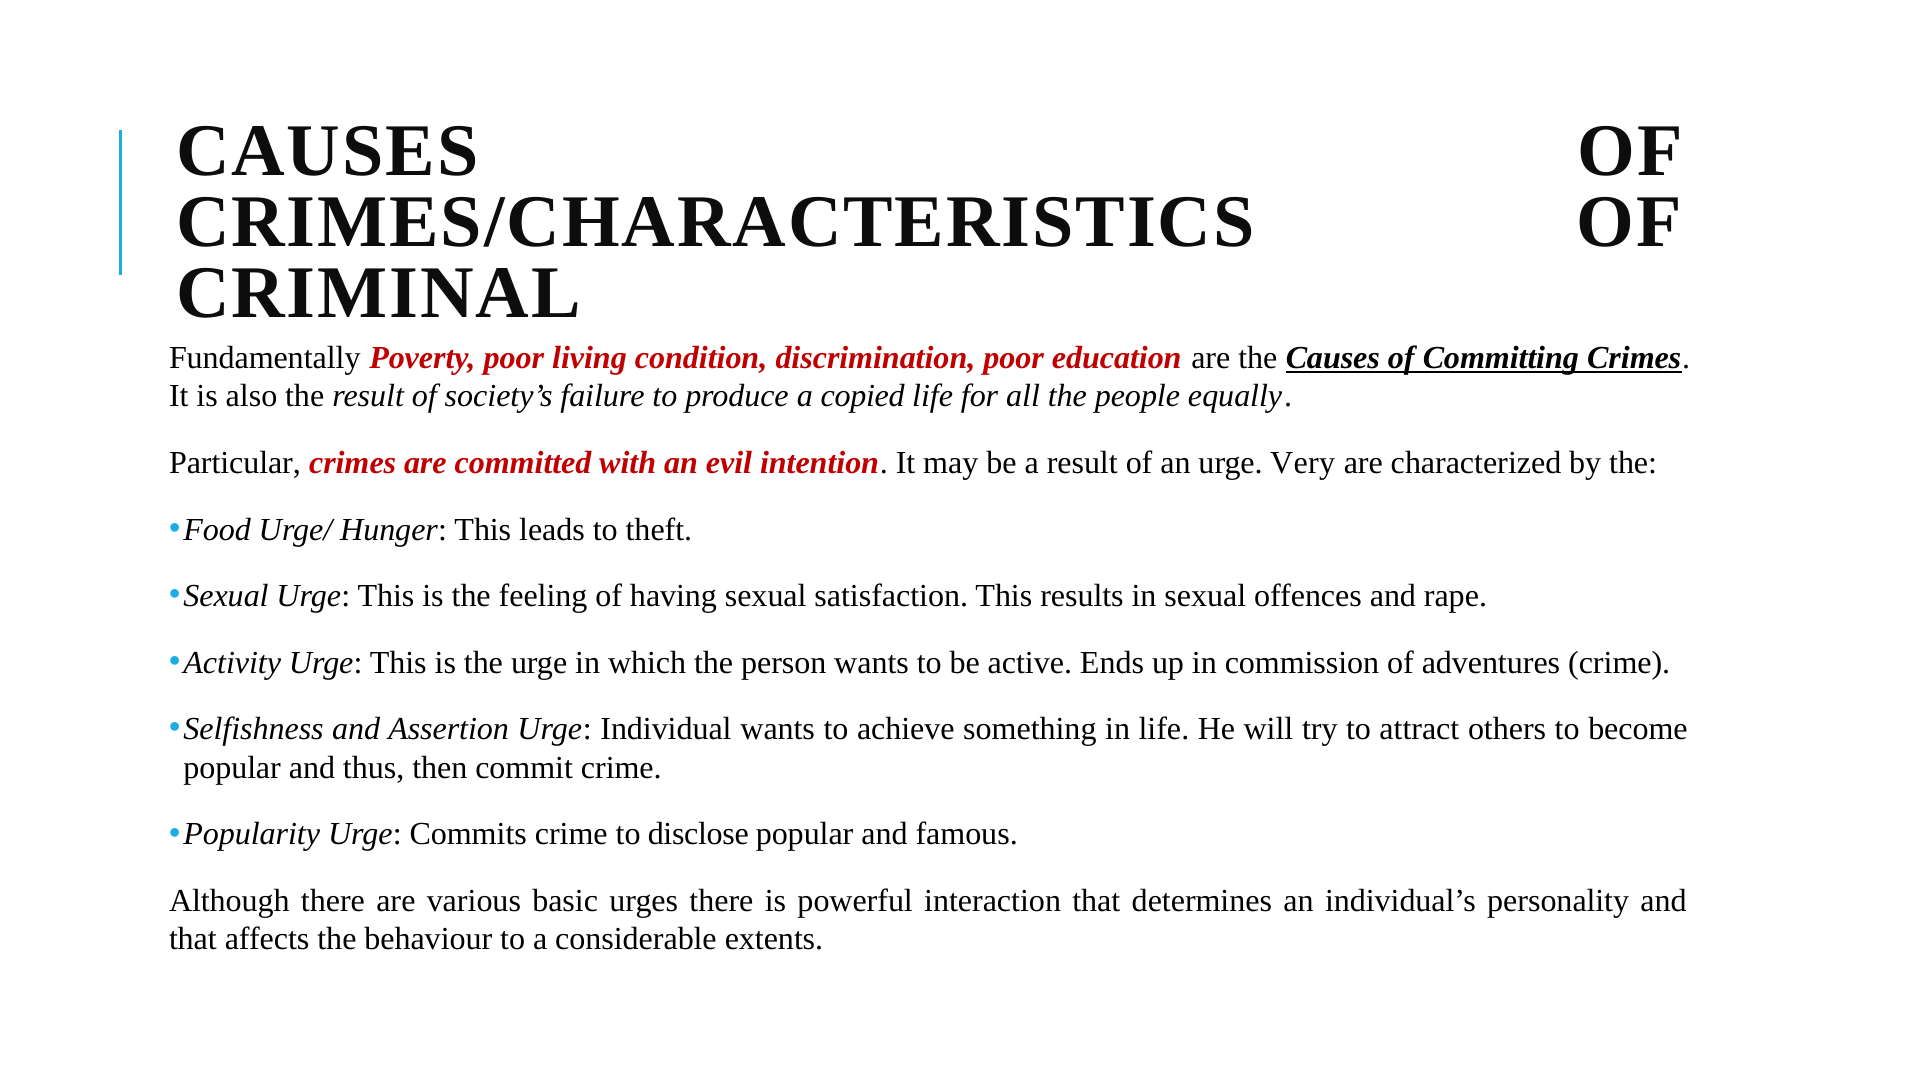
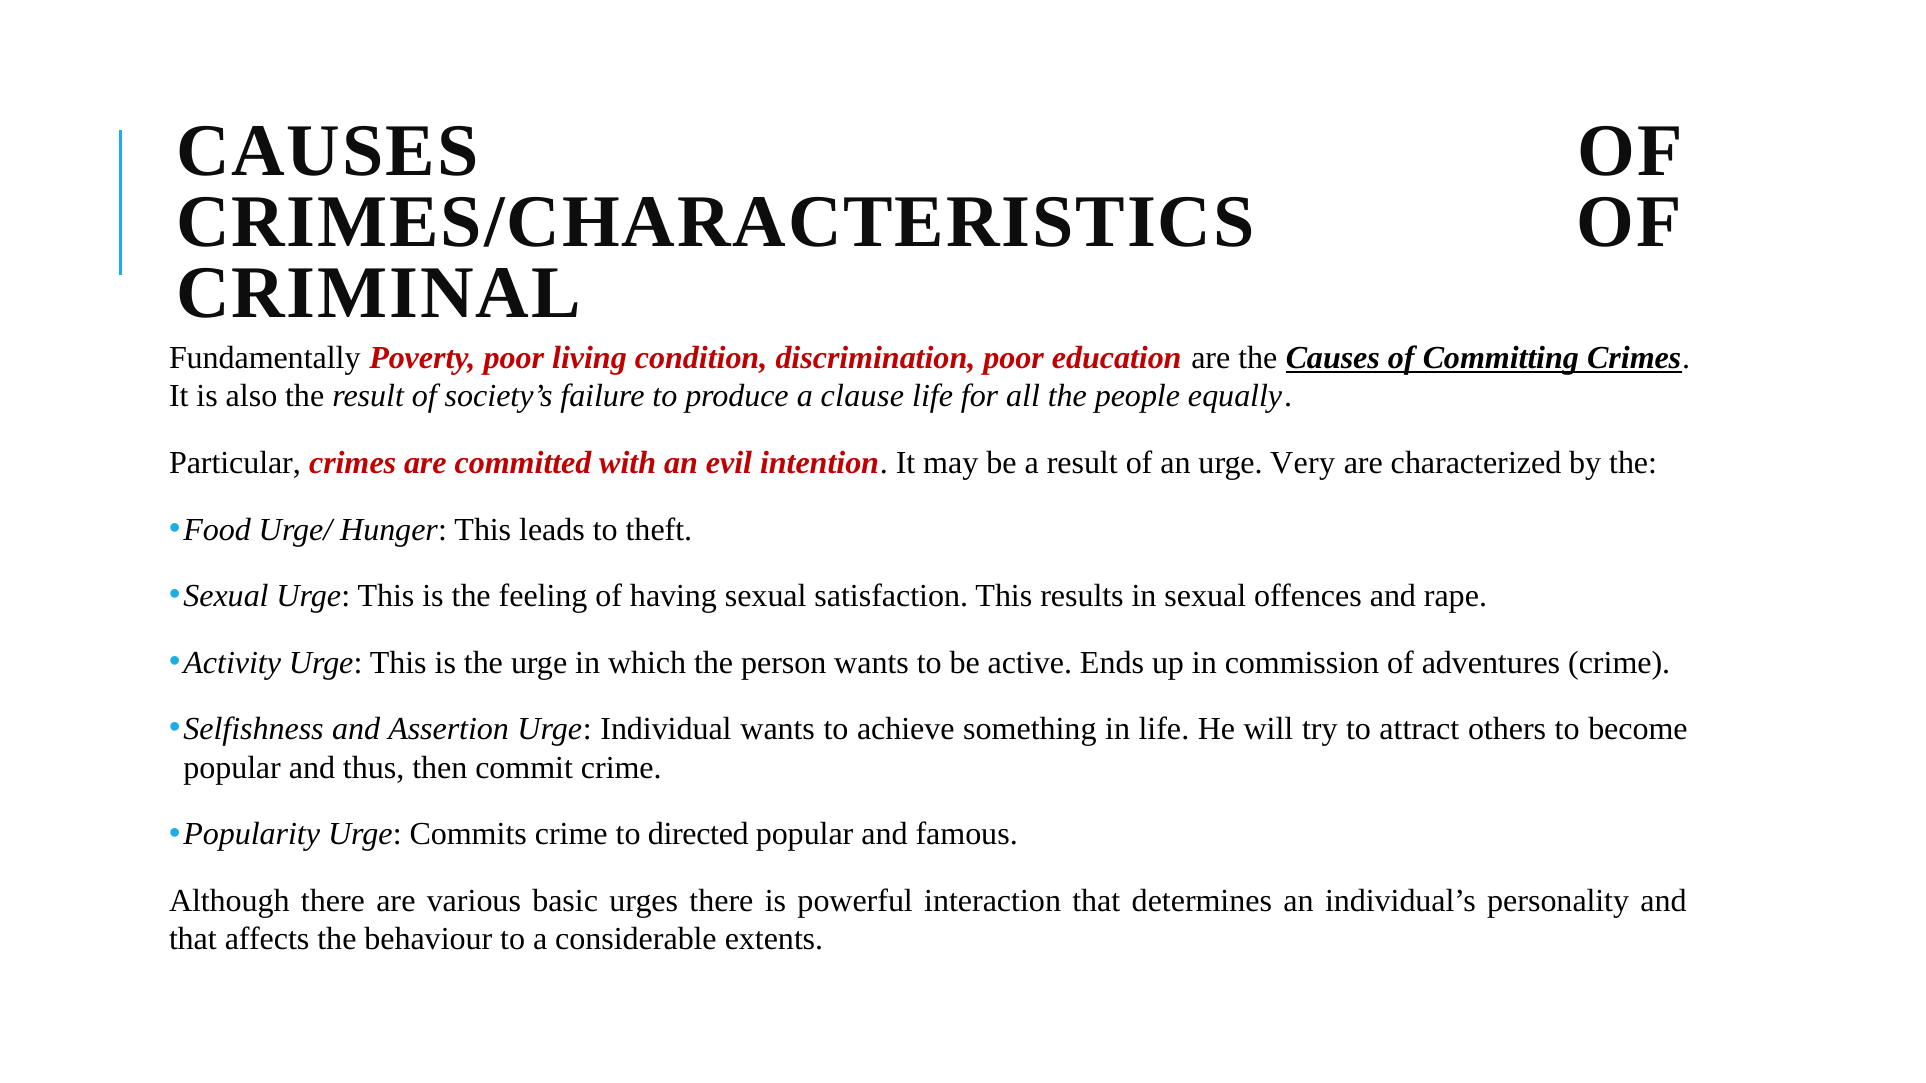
copied: copied -> clause
disclose: disclose -> directed
